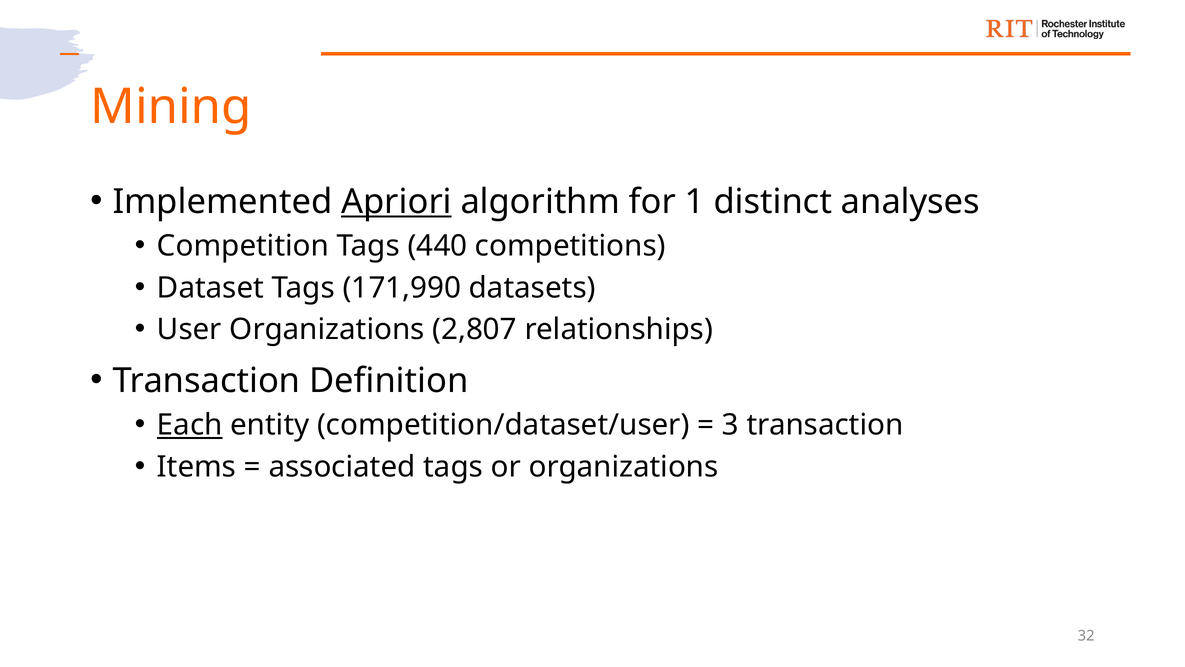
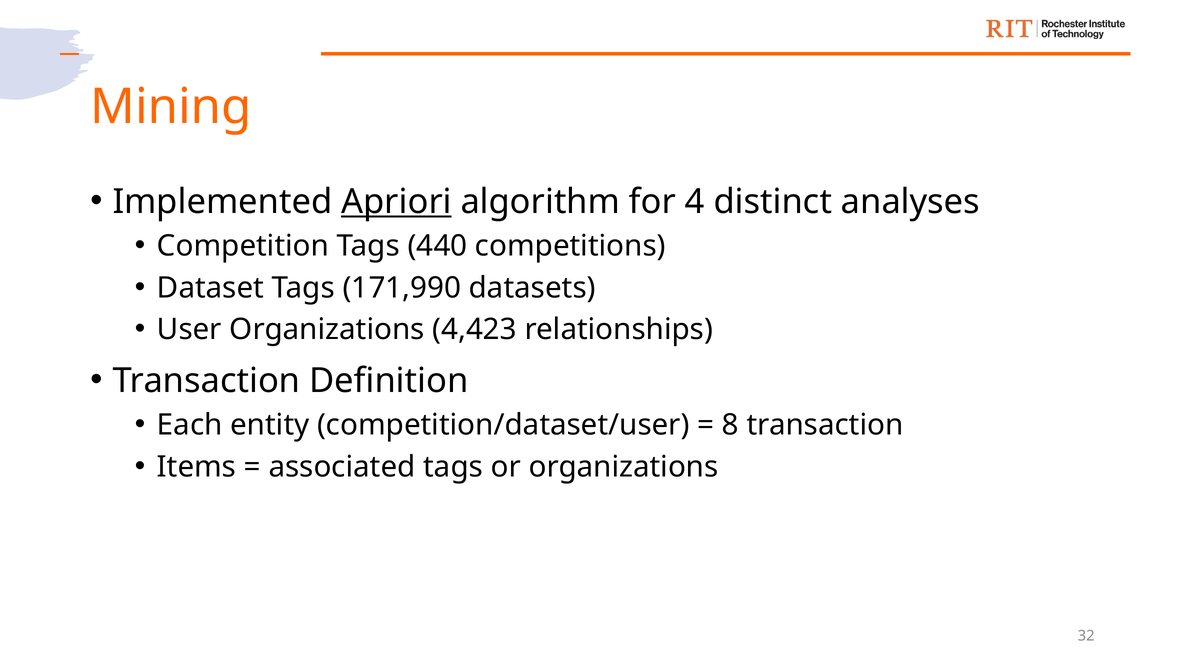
1: 1 -> 4
2,807: 2,807 -> 4,423
Each underline: present -> none
3: 3 -> 8
